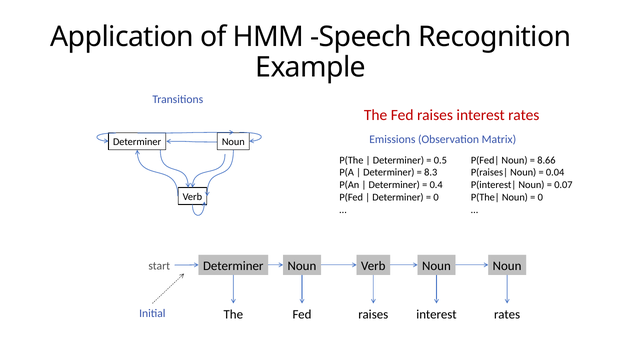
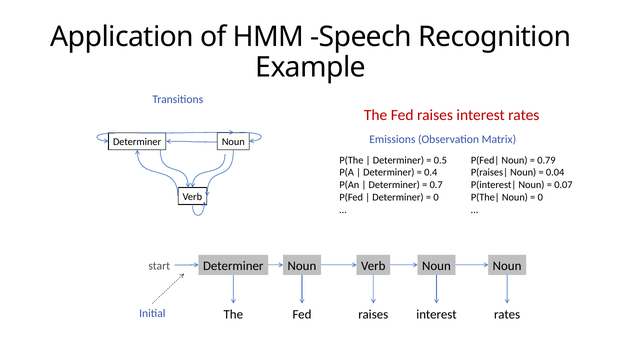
8.66: 8.66 -> 0.79
8.3: 8.3 -> 0.4
0.4: 0.4 -> 0.7
